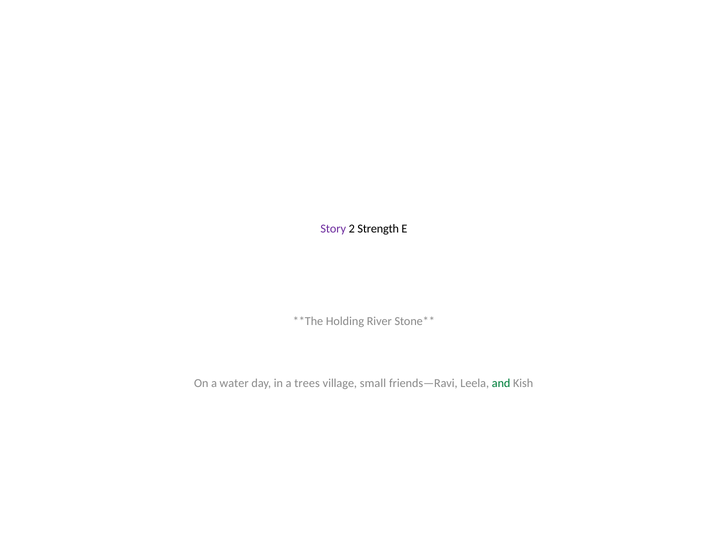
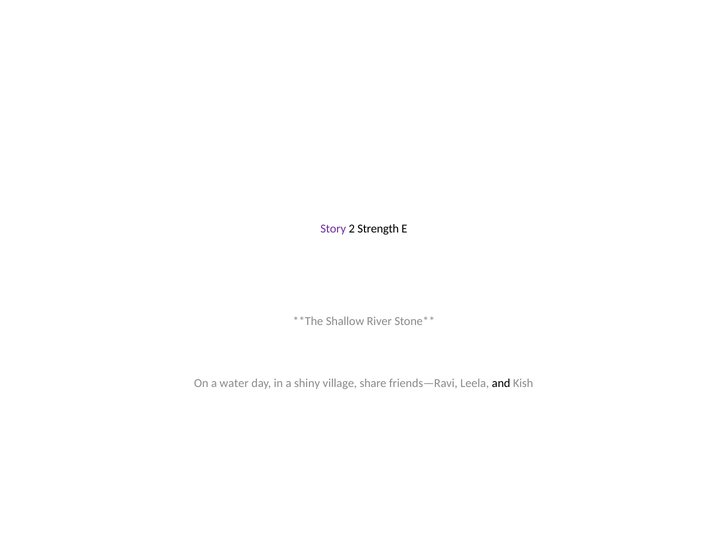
Holding: Holding -> Shallow
trees: trees -> shiny
small: small -> share
and colour: green -> black
